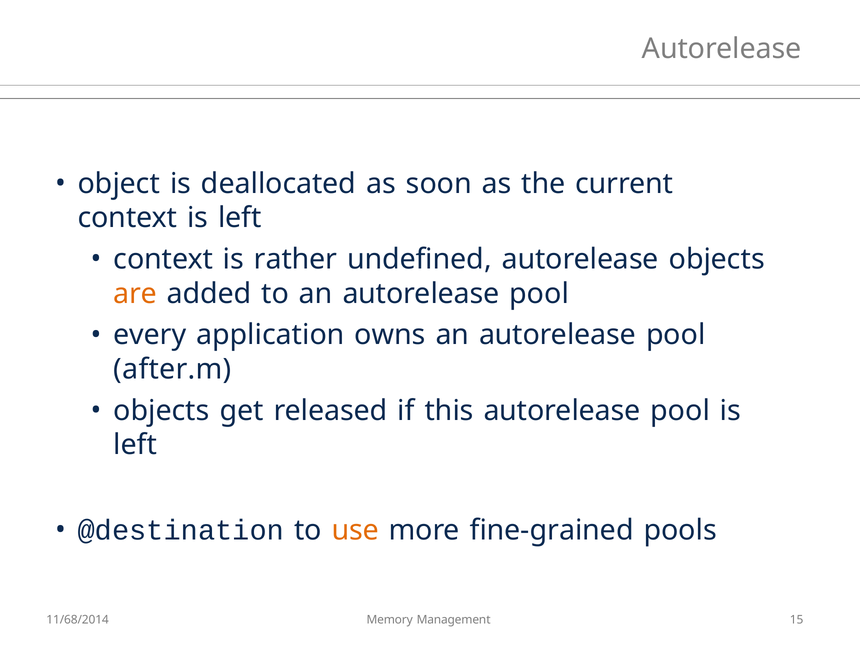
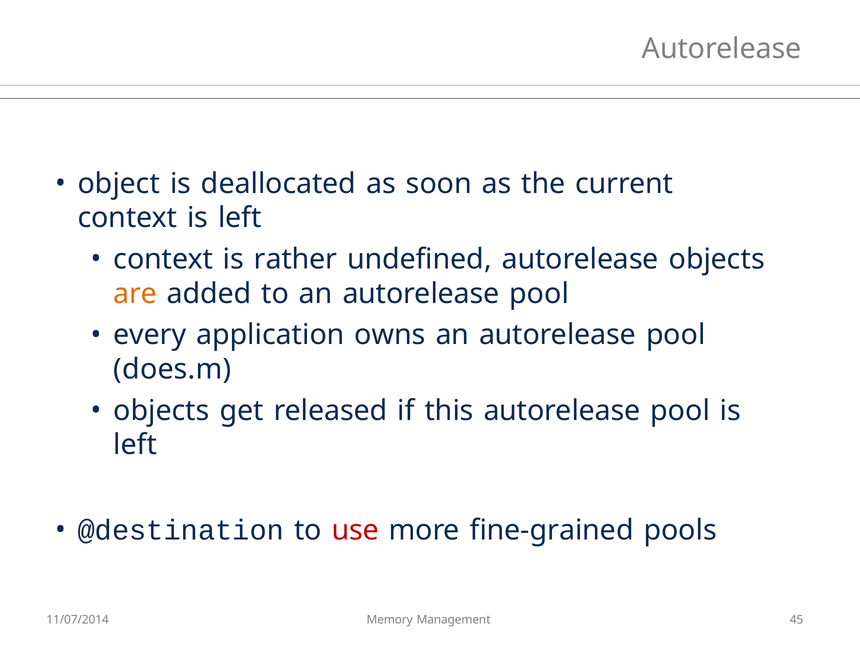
after.m: after.m -> does.m
use colour: orange -> red
11/68/2014: 11/68/2014 -> 11/07/2014
15: 15 -> 45
